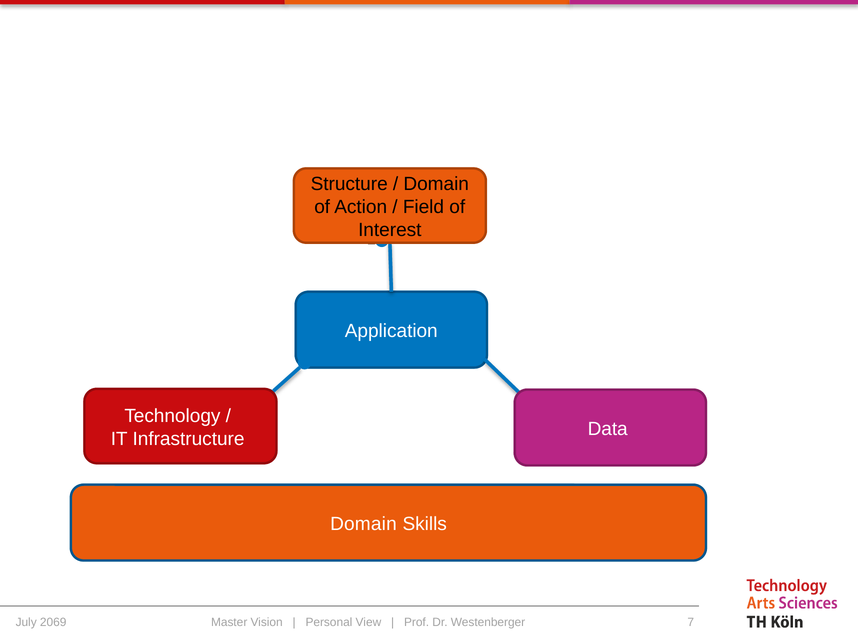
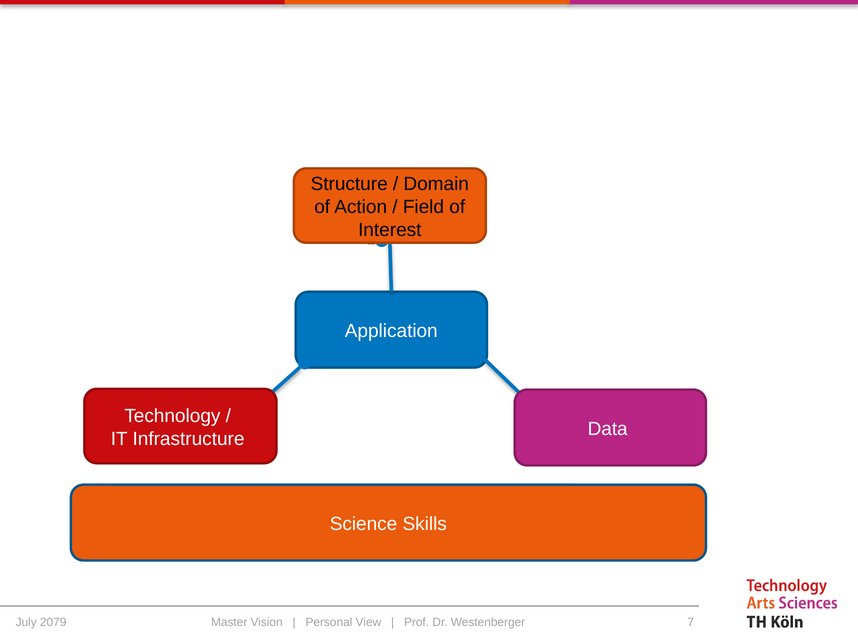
Domain at (363, 524): Domain -> Science
2069: 2069 -> 2079
